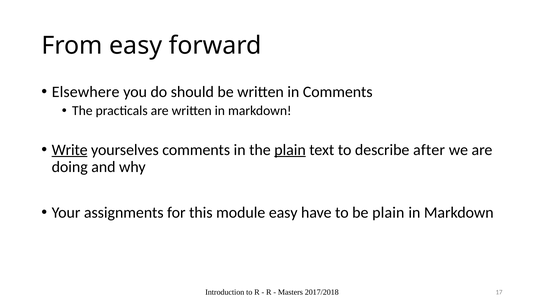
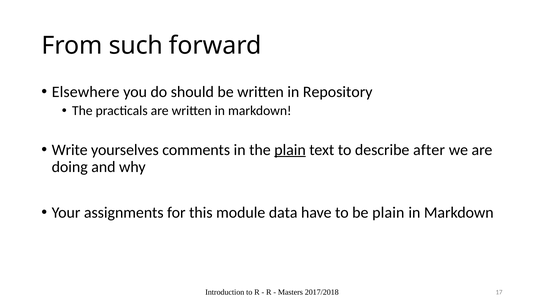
From easy: easy -> such
in Comments: Comments -> Repository
Write underline: present -> none
module easy: easy -> data
